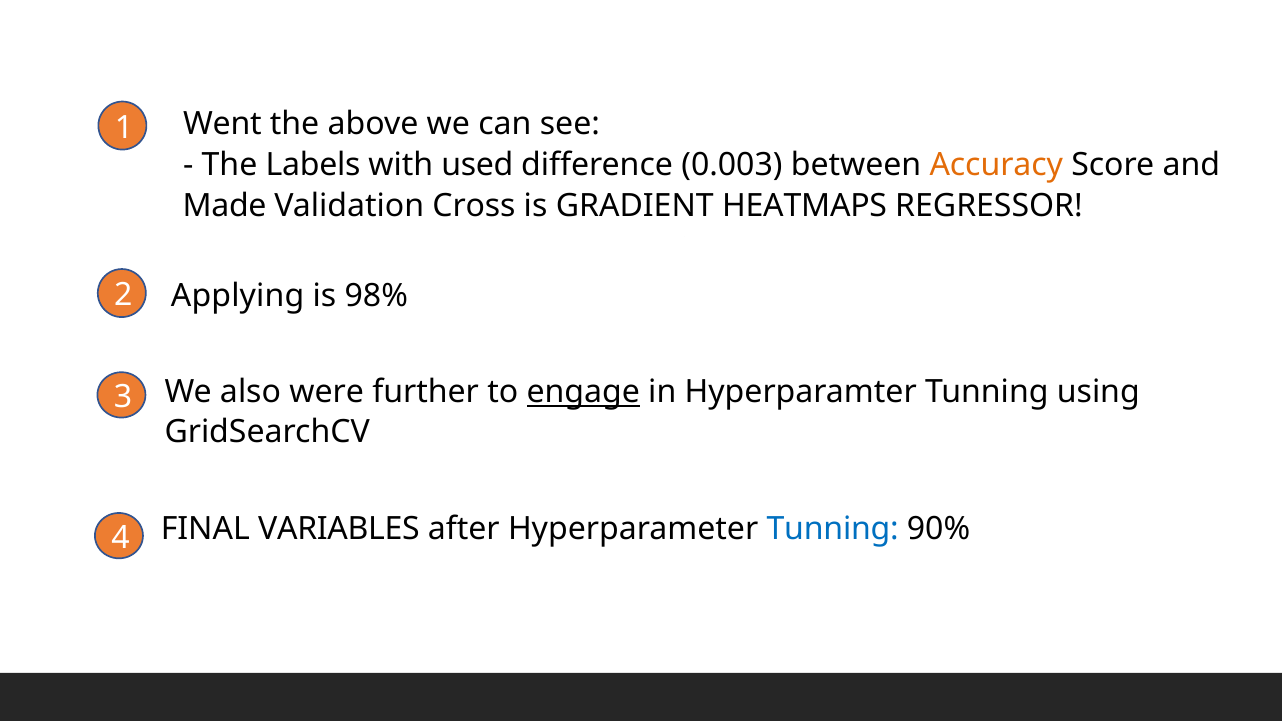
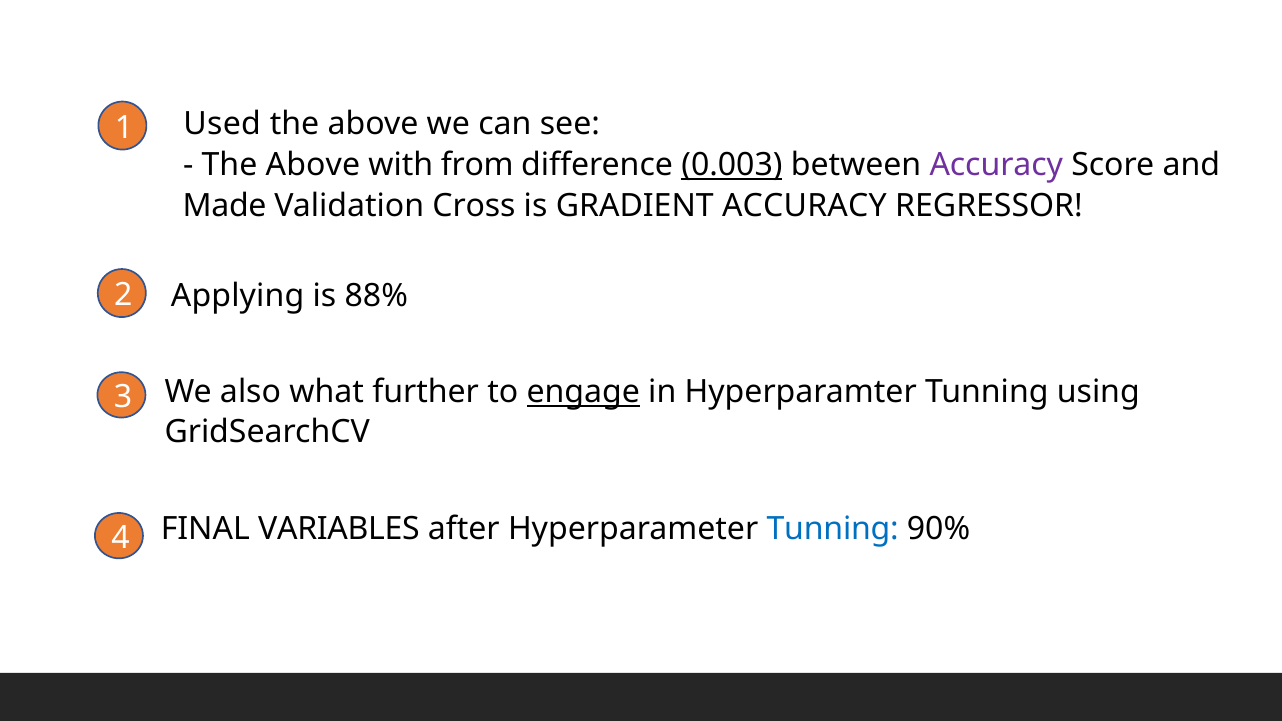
Went: Went -> Used
Labels at (313, 165): Labels -> Above
used: used -> from
0.003 underline: none -> present
Accuracy at (996, 165) colour: orange -> purple
GRADIENT HEATMAPS: HEATMAPS -> ACCURACY
98%: 98% -> 88%
were: were -> what
